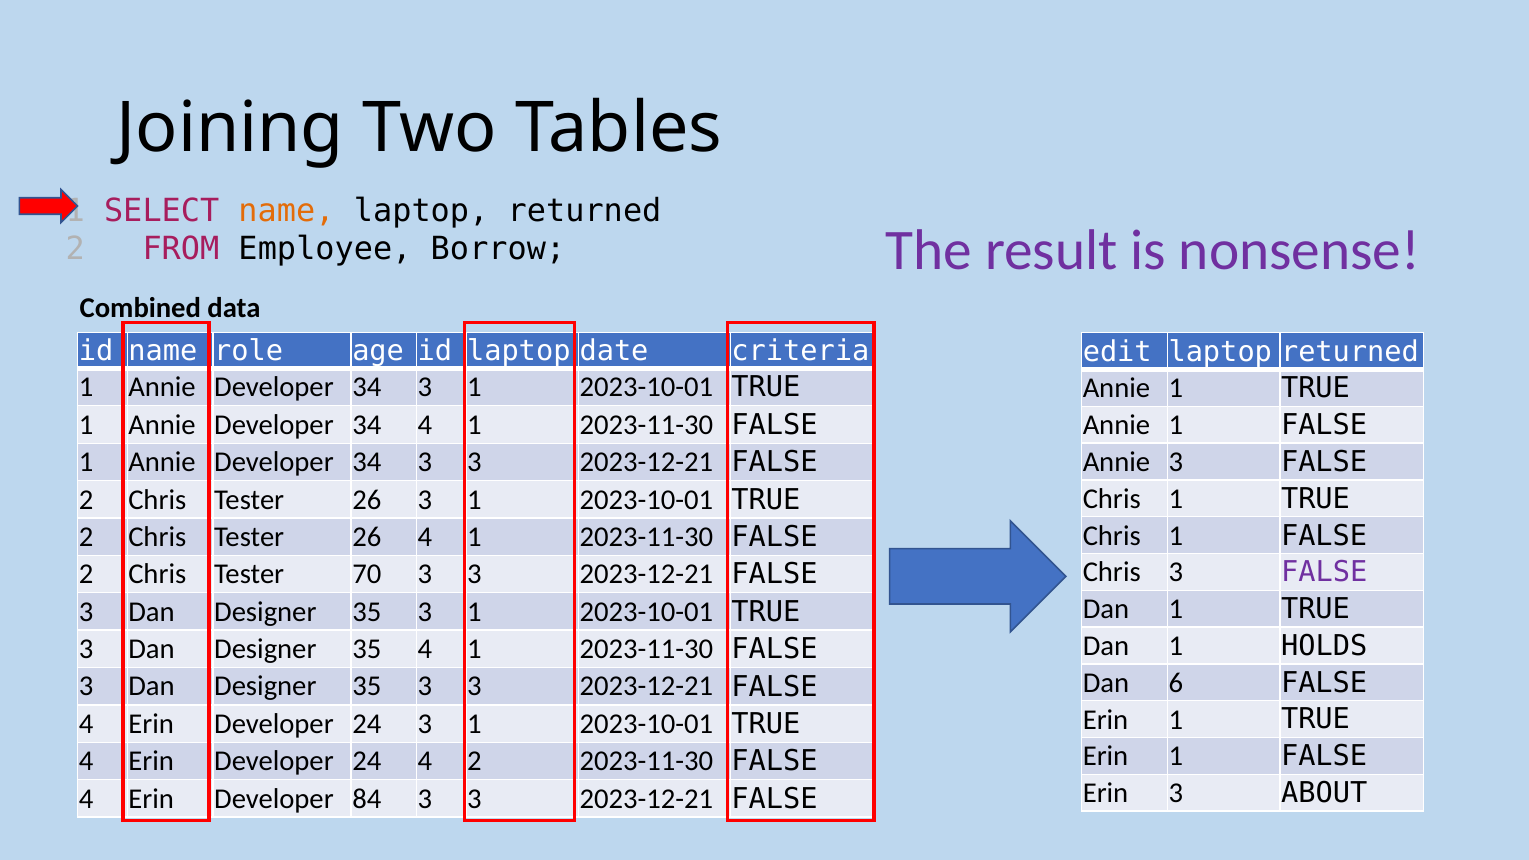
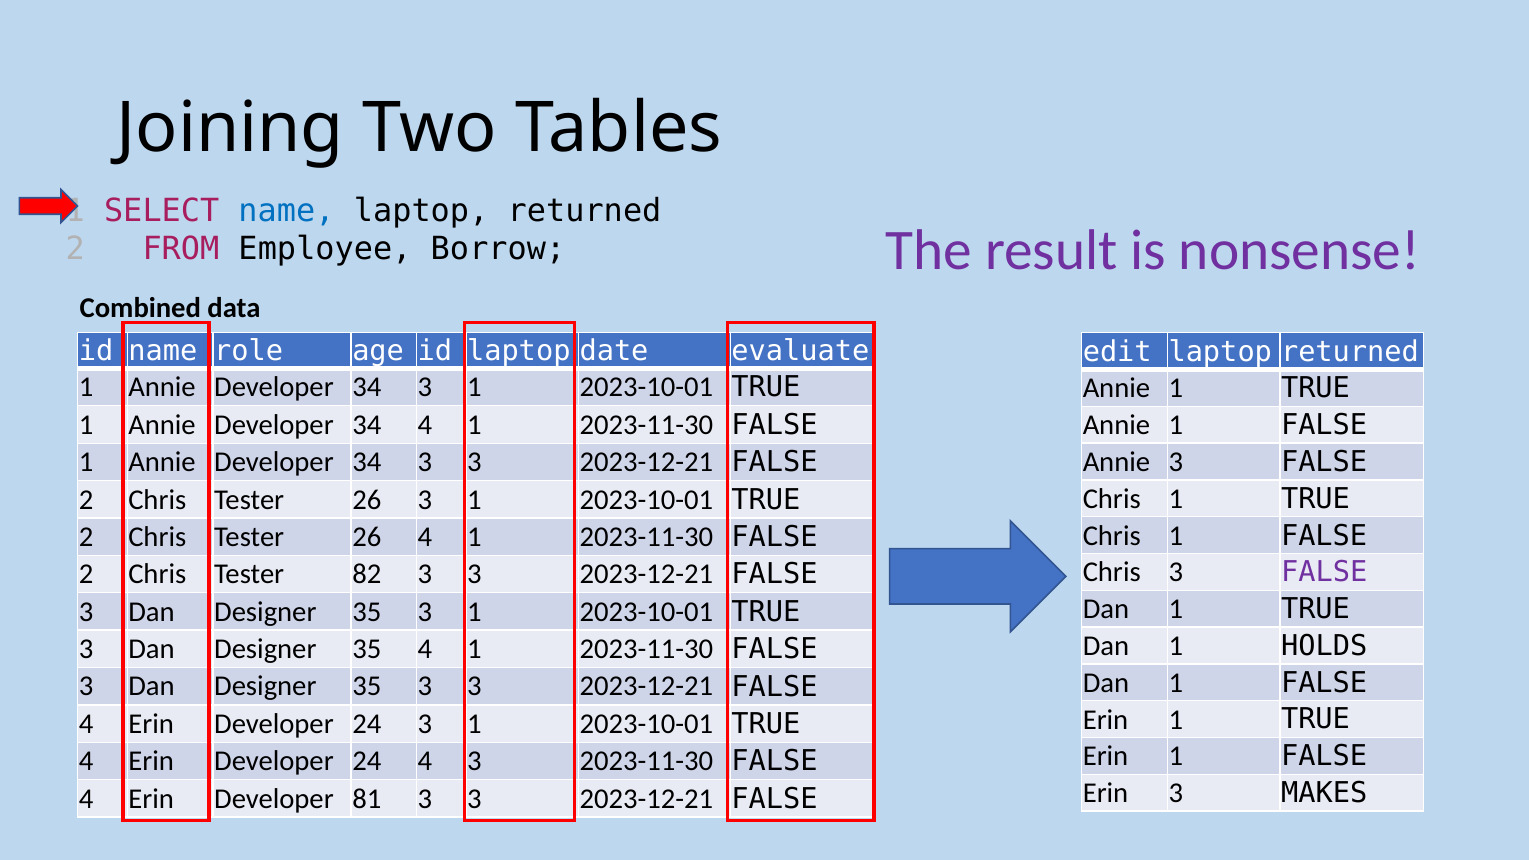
name at (287, 211) colour: orange -> blue
criteria: criteria -> evaluate
70: 70 -> 82
6 at (1176, 683): 6 -> 1
4 2: 2 -> 3
ABOUT: ABOUT -> MAKES
84: 84 -> 81
